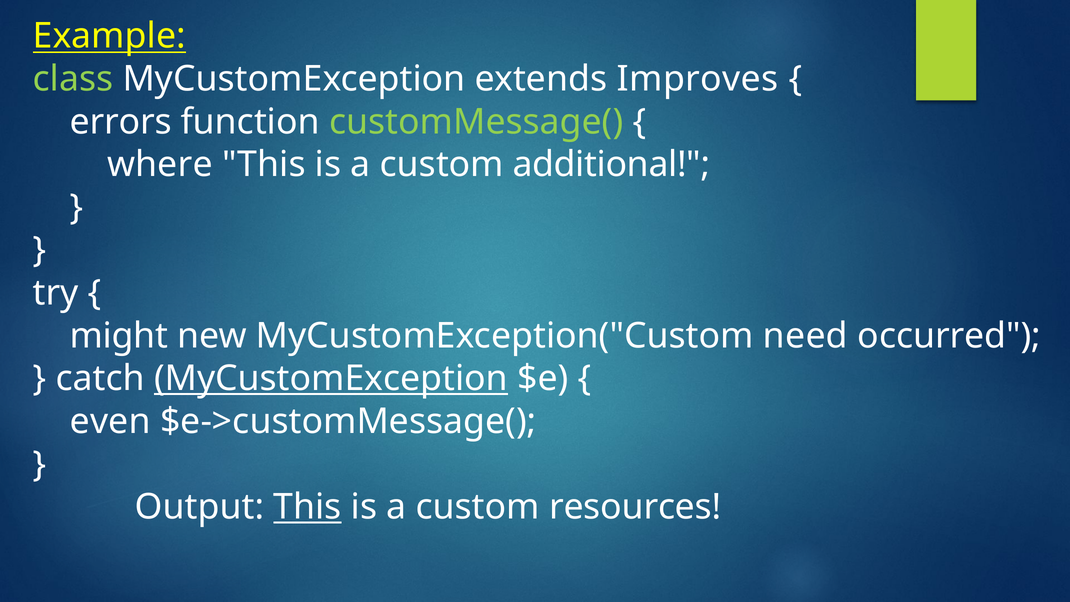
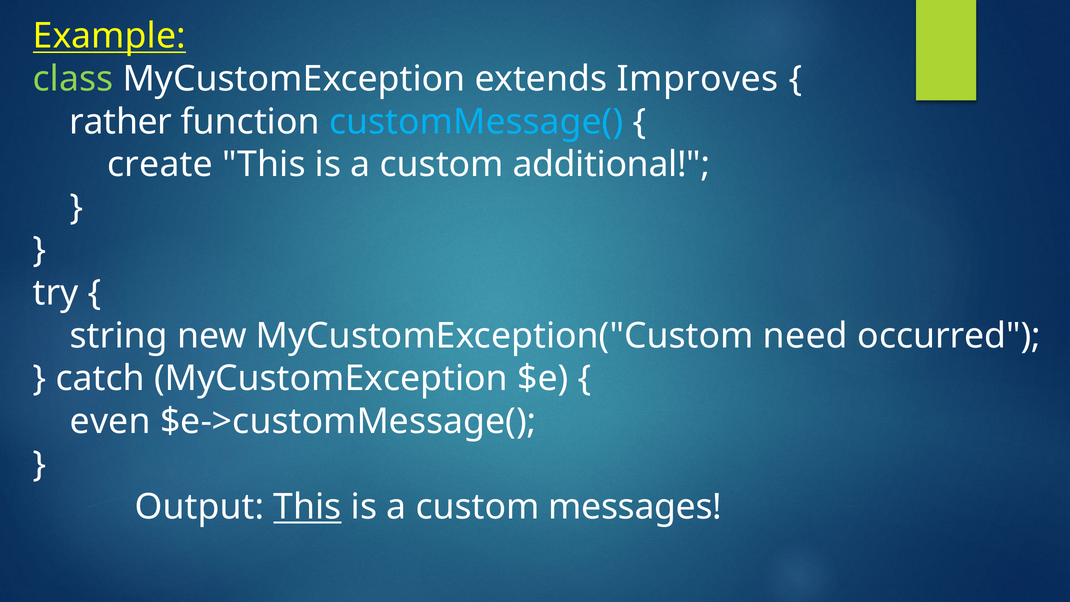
errors: errors -> rather
customMessage( colour: light green -> light blue
where: where -> create
might: might -> string
MyCustomException at (331, 379) underline: present -> none
resources: resources -> messages
